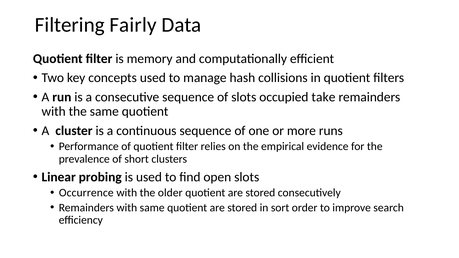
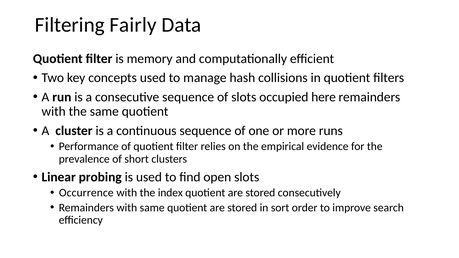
take: take -> here
older: older -> index
